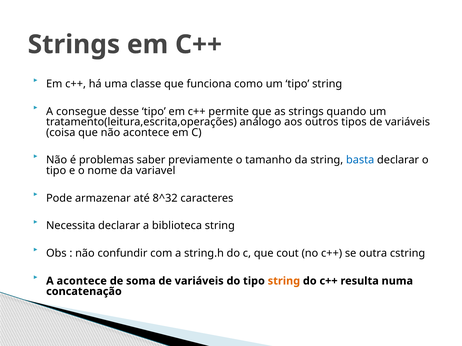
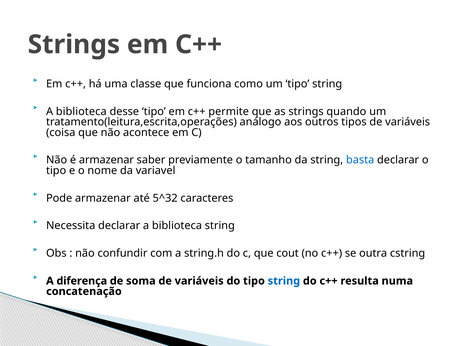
consegue at (81, 112): consegue -> biblioteca
é problemas: problemas -> armazenar
8^32: 8^32 -> 5^32
A acontece: acontece -> diferença
string at (284, 281) colour: orange -> blue
